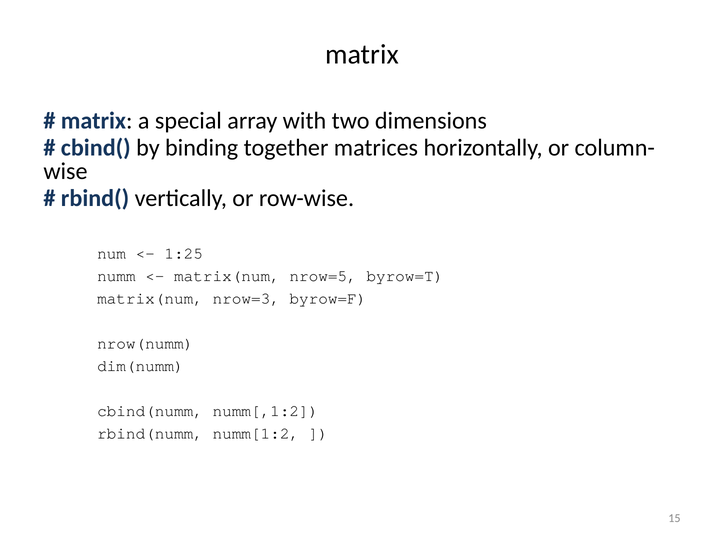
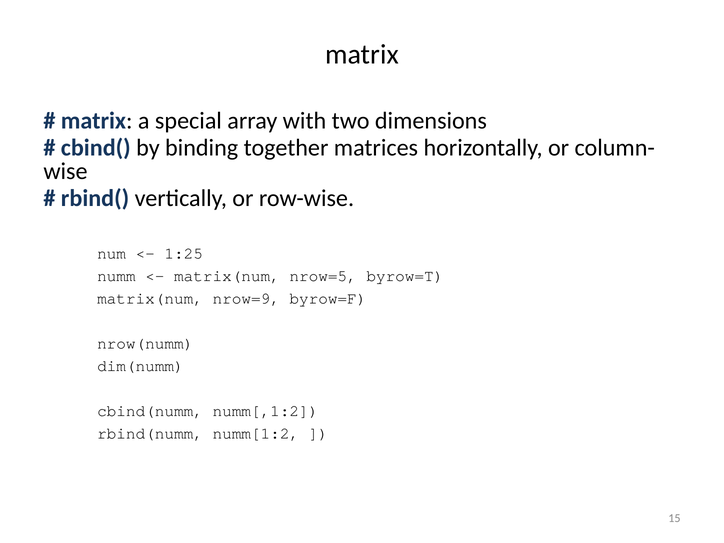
nrow=3: nrow=3 -> nrow=9
